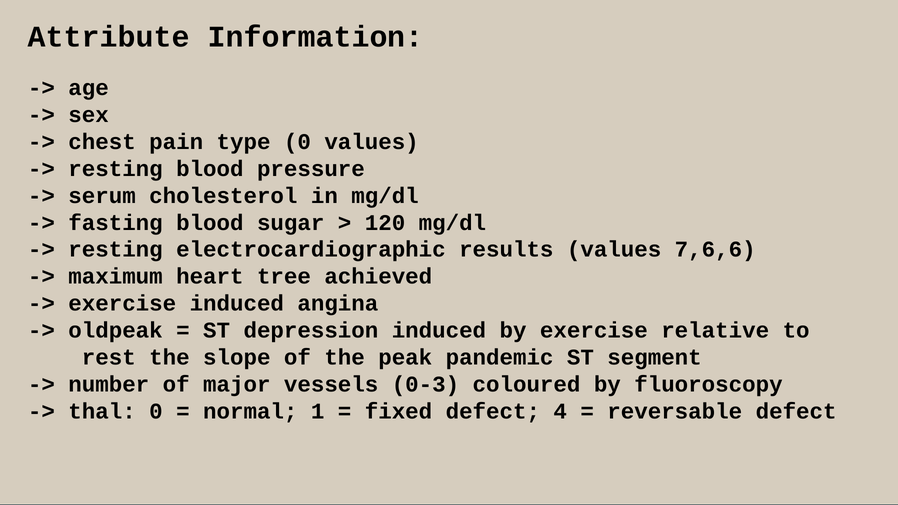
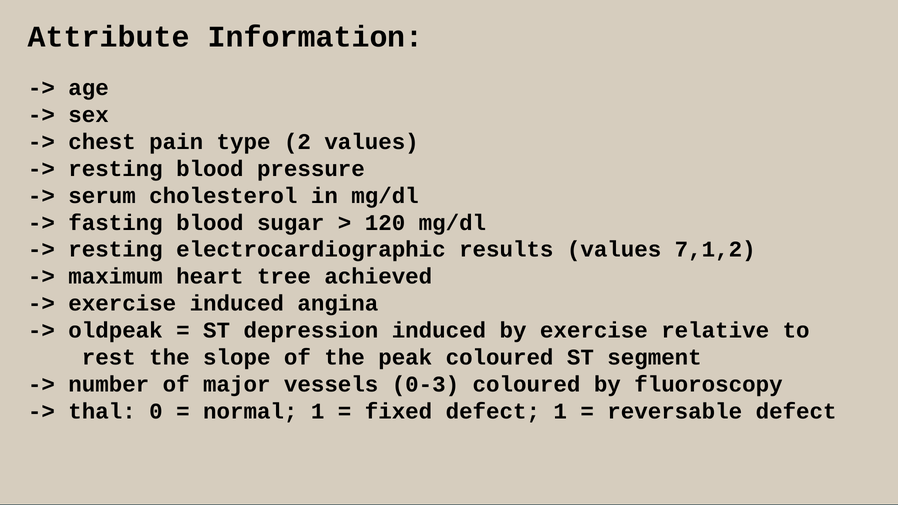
type 0: 0 -> 2
7,6,6: 7,6,6 -> 7,1,2
peak pandemic: pandemic -> coloured
defect 4: 4 -> 1
